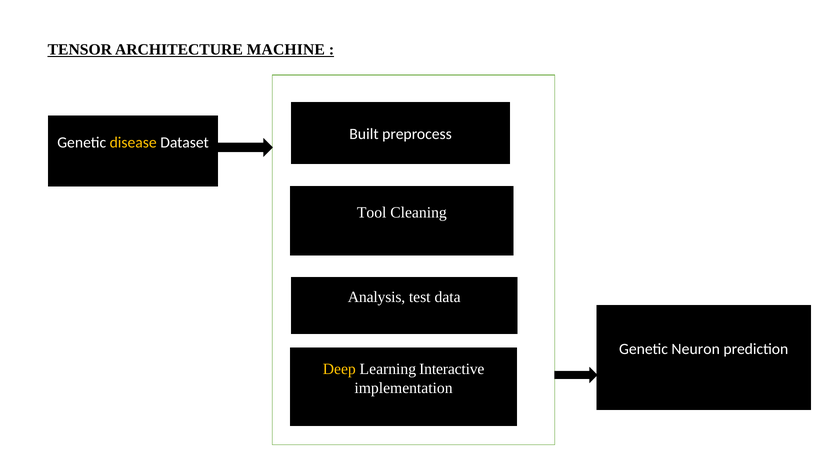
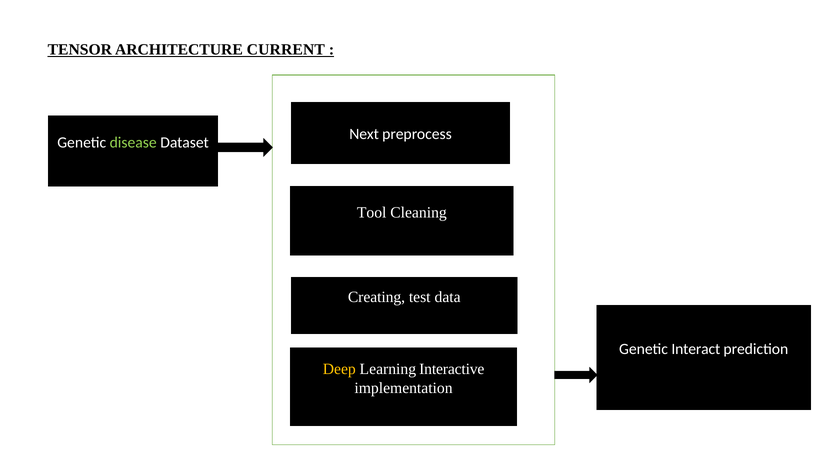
MACHINE: MACHINE -> CURRENT
Built: Built -> Next
disease colour: yellow -> light green
Analysis: Analysis -> Creating
Neuron: Neuron -> Interact
